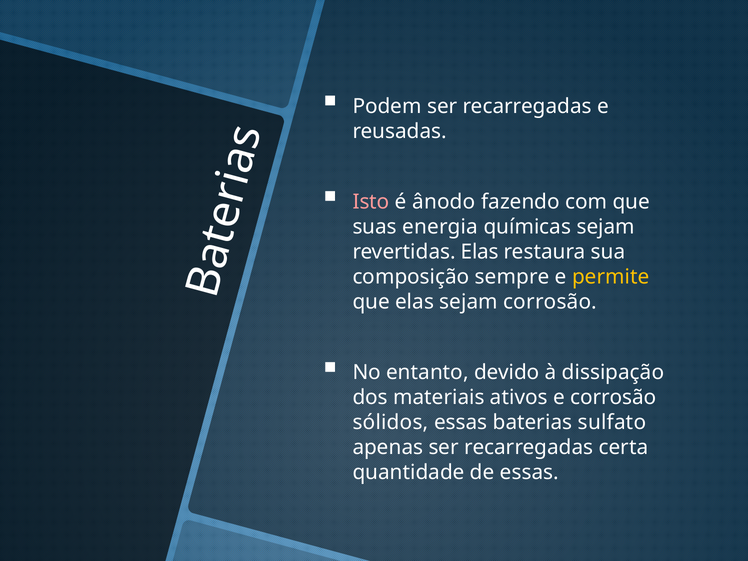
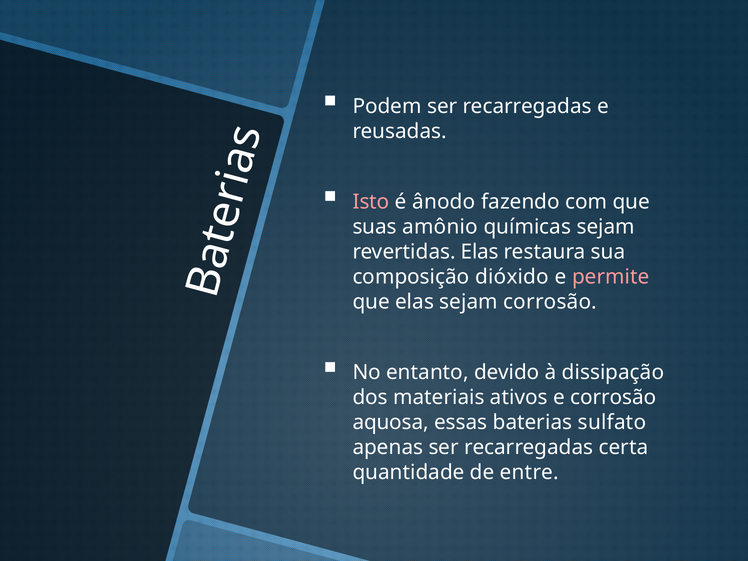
energia: energia -> amônio
sempre: sempre -> dióxido
permite colour: yellow -> pink
sólidos: sólidos -> aquosa
de essas: essas -> entre
